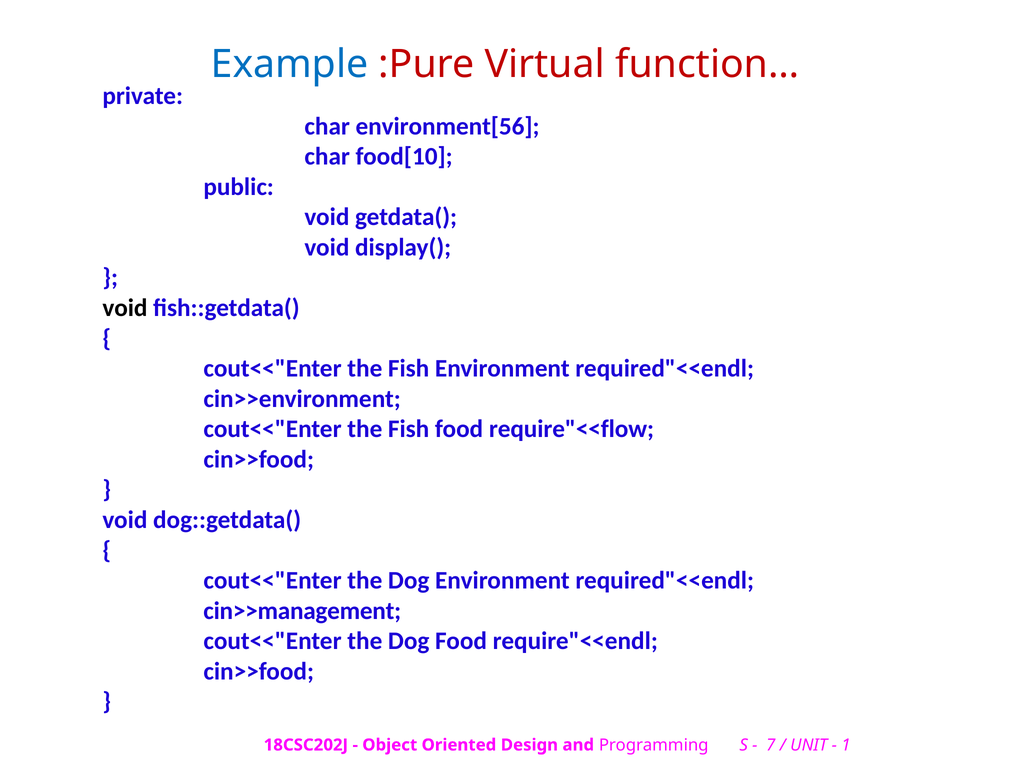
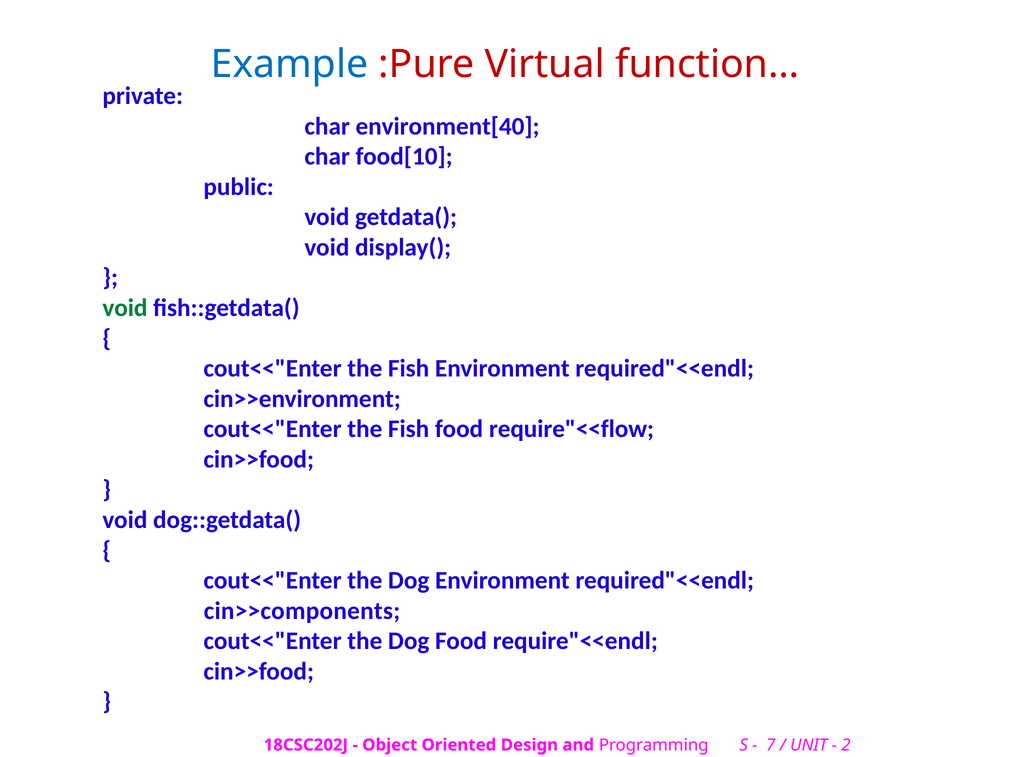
environment[56: environment[56 -> environment[40
void at (125, 308) colour: black -> green
cin>>management: cin>>management -> cin>>components
1: 1 -> 2
